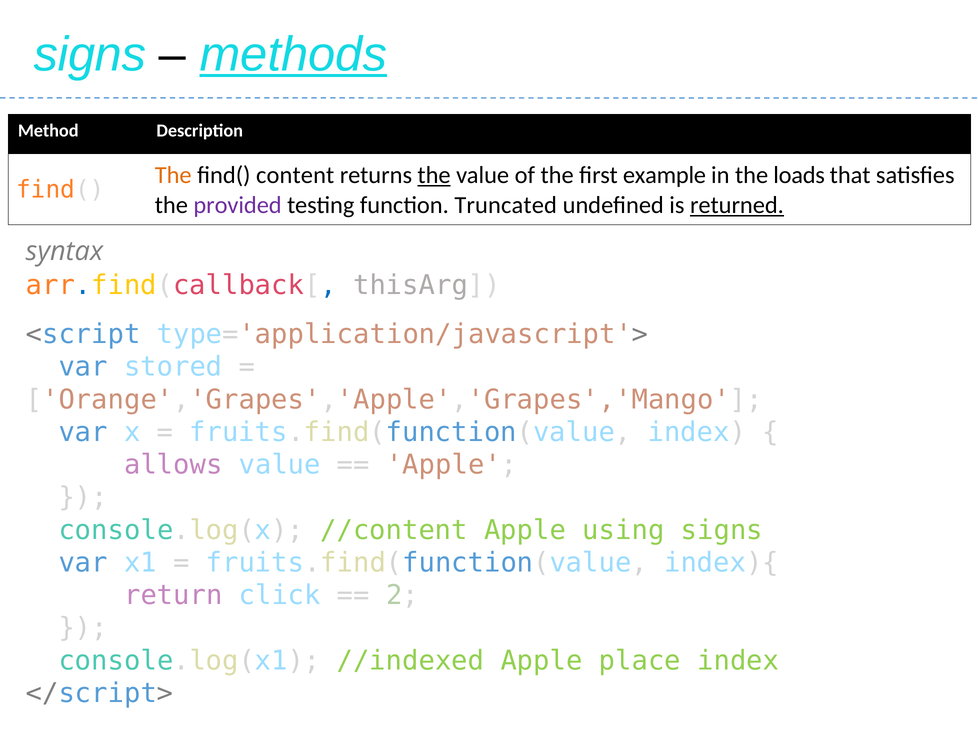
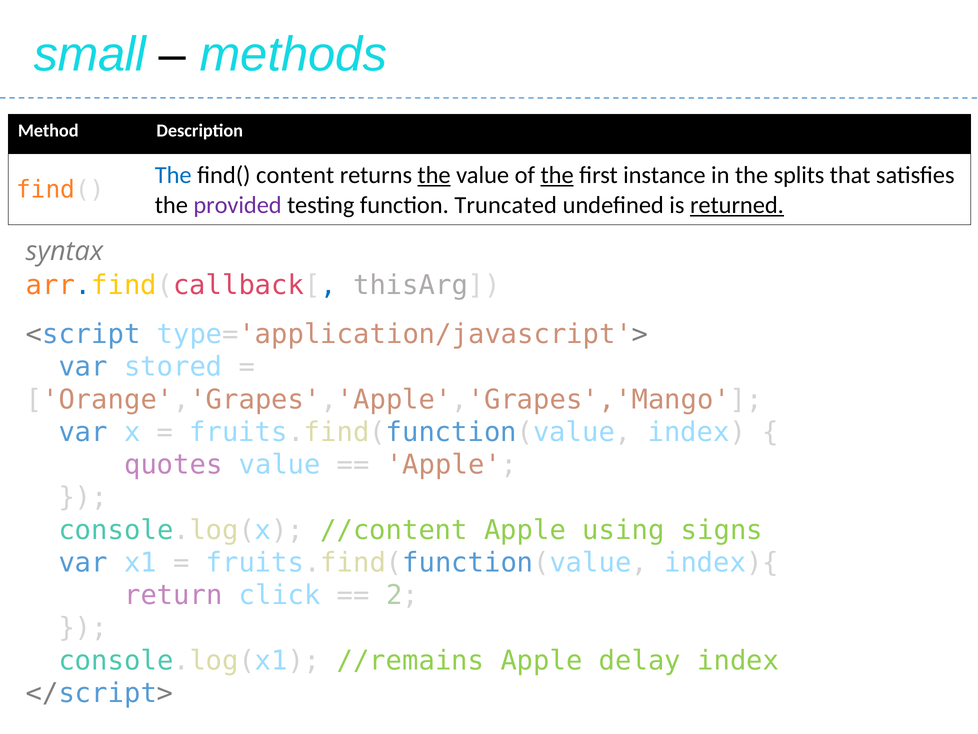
signs at (90, 55): signs -> small
methods underline: present -> none
The at (173, 175) colour: orange -> blue
the at (557, 175) underline: none -> present
example: example -> instance
loads: loads -> splits
allows: allows -> quotes
//indexed: //indexed -> //remains
place: place -> delay
